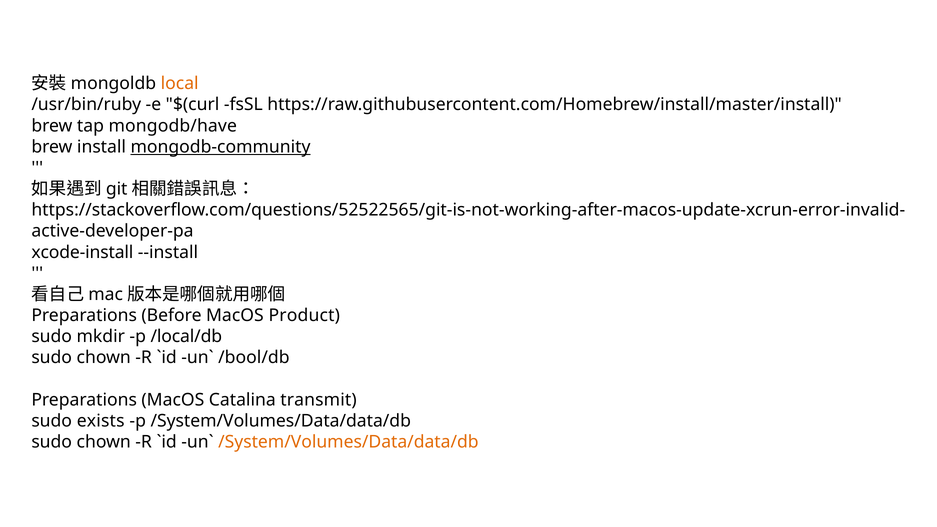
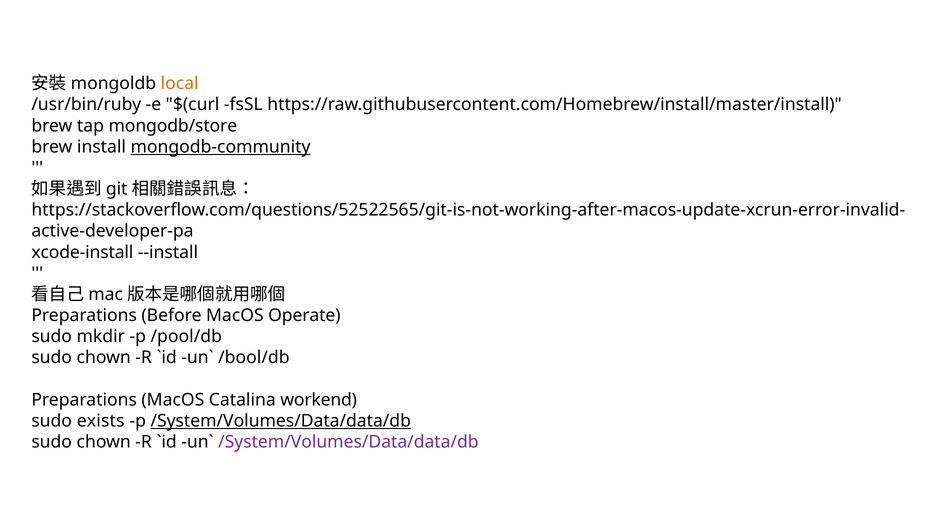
mongodb/have: mongodb/have -> mongodb/store
Product: Product -> Operate
/local/db: /local/db -> /pool/db
transmit: transmit -> workend
/System/Volumes/Data/data/db at (281, 421) underline: none -> present
/System/Volumes/Data/data/db at (348, 442) colour: orange -> purple
